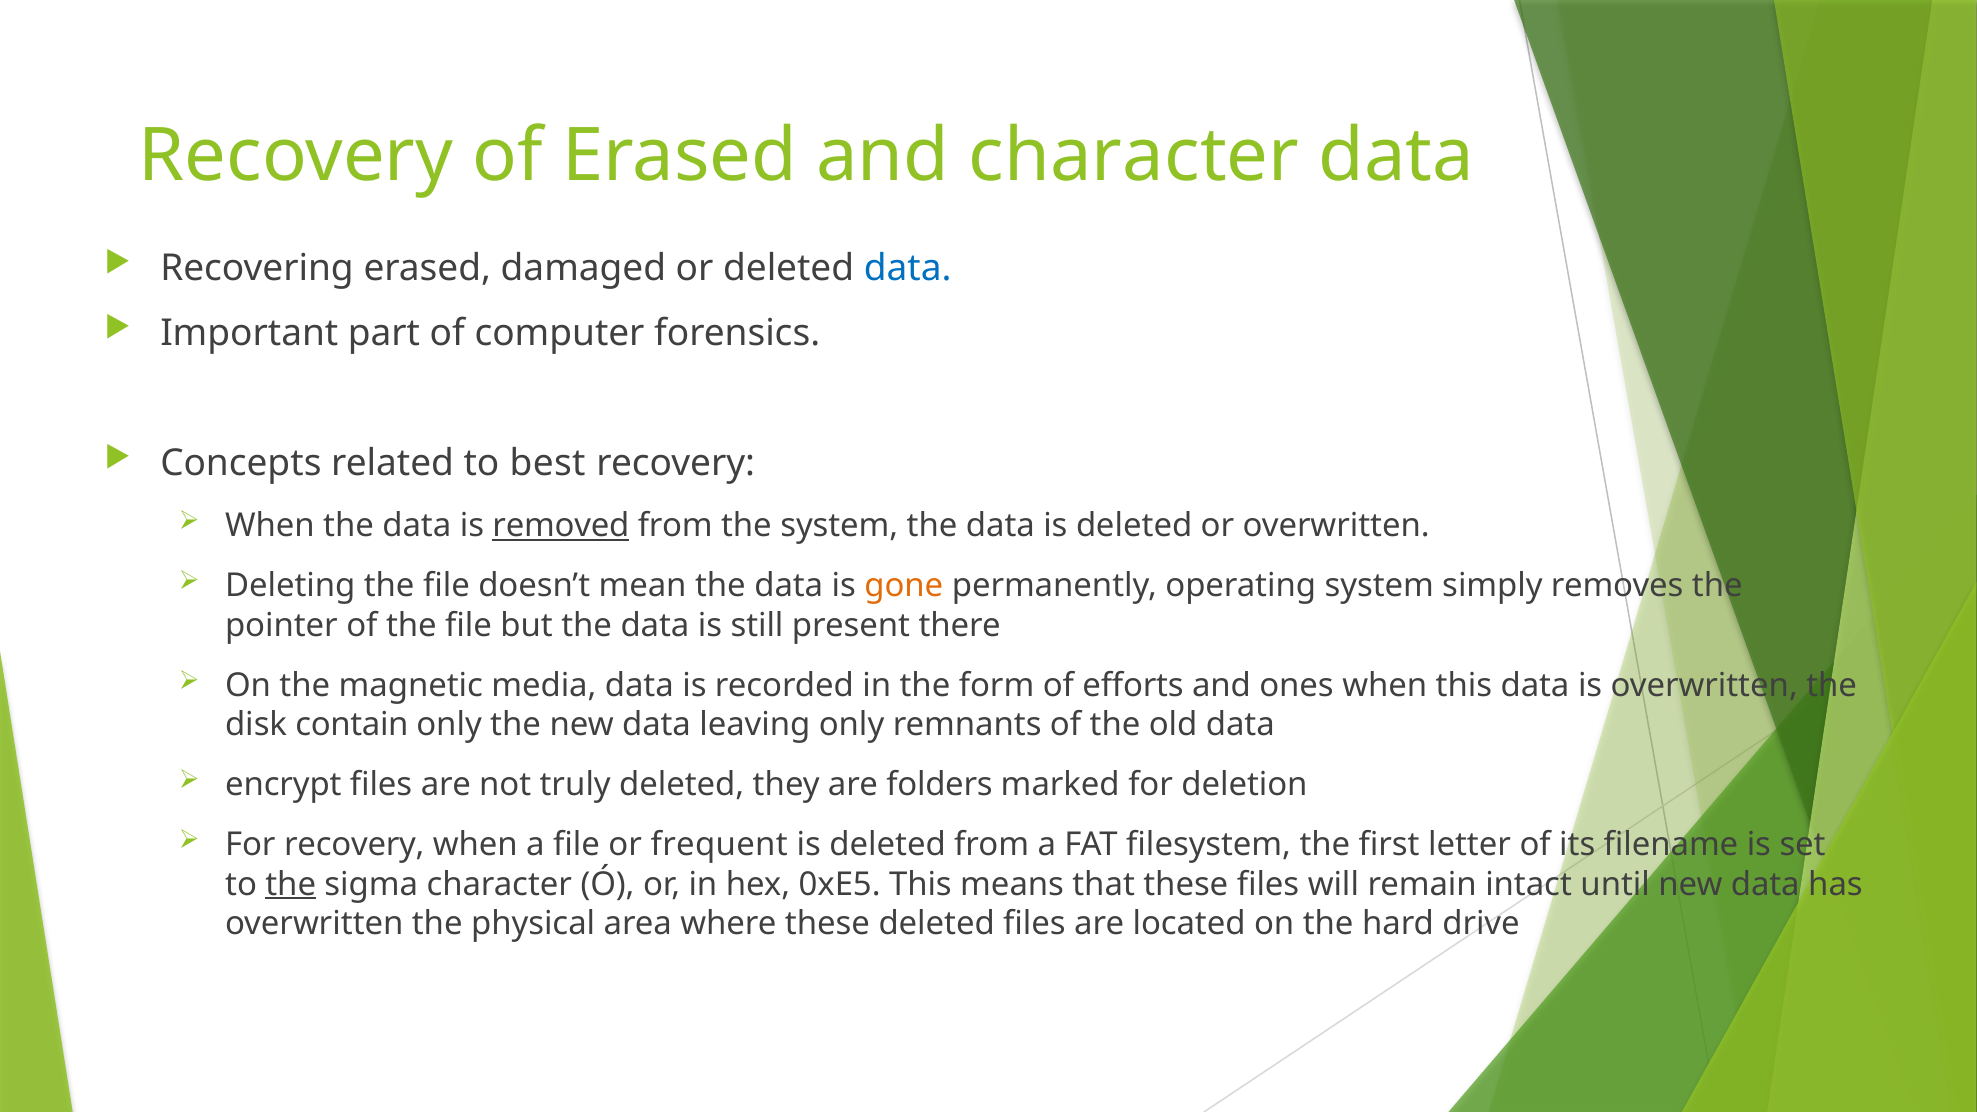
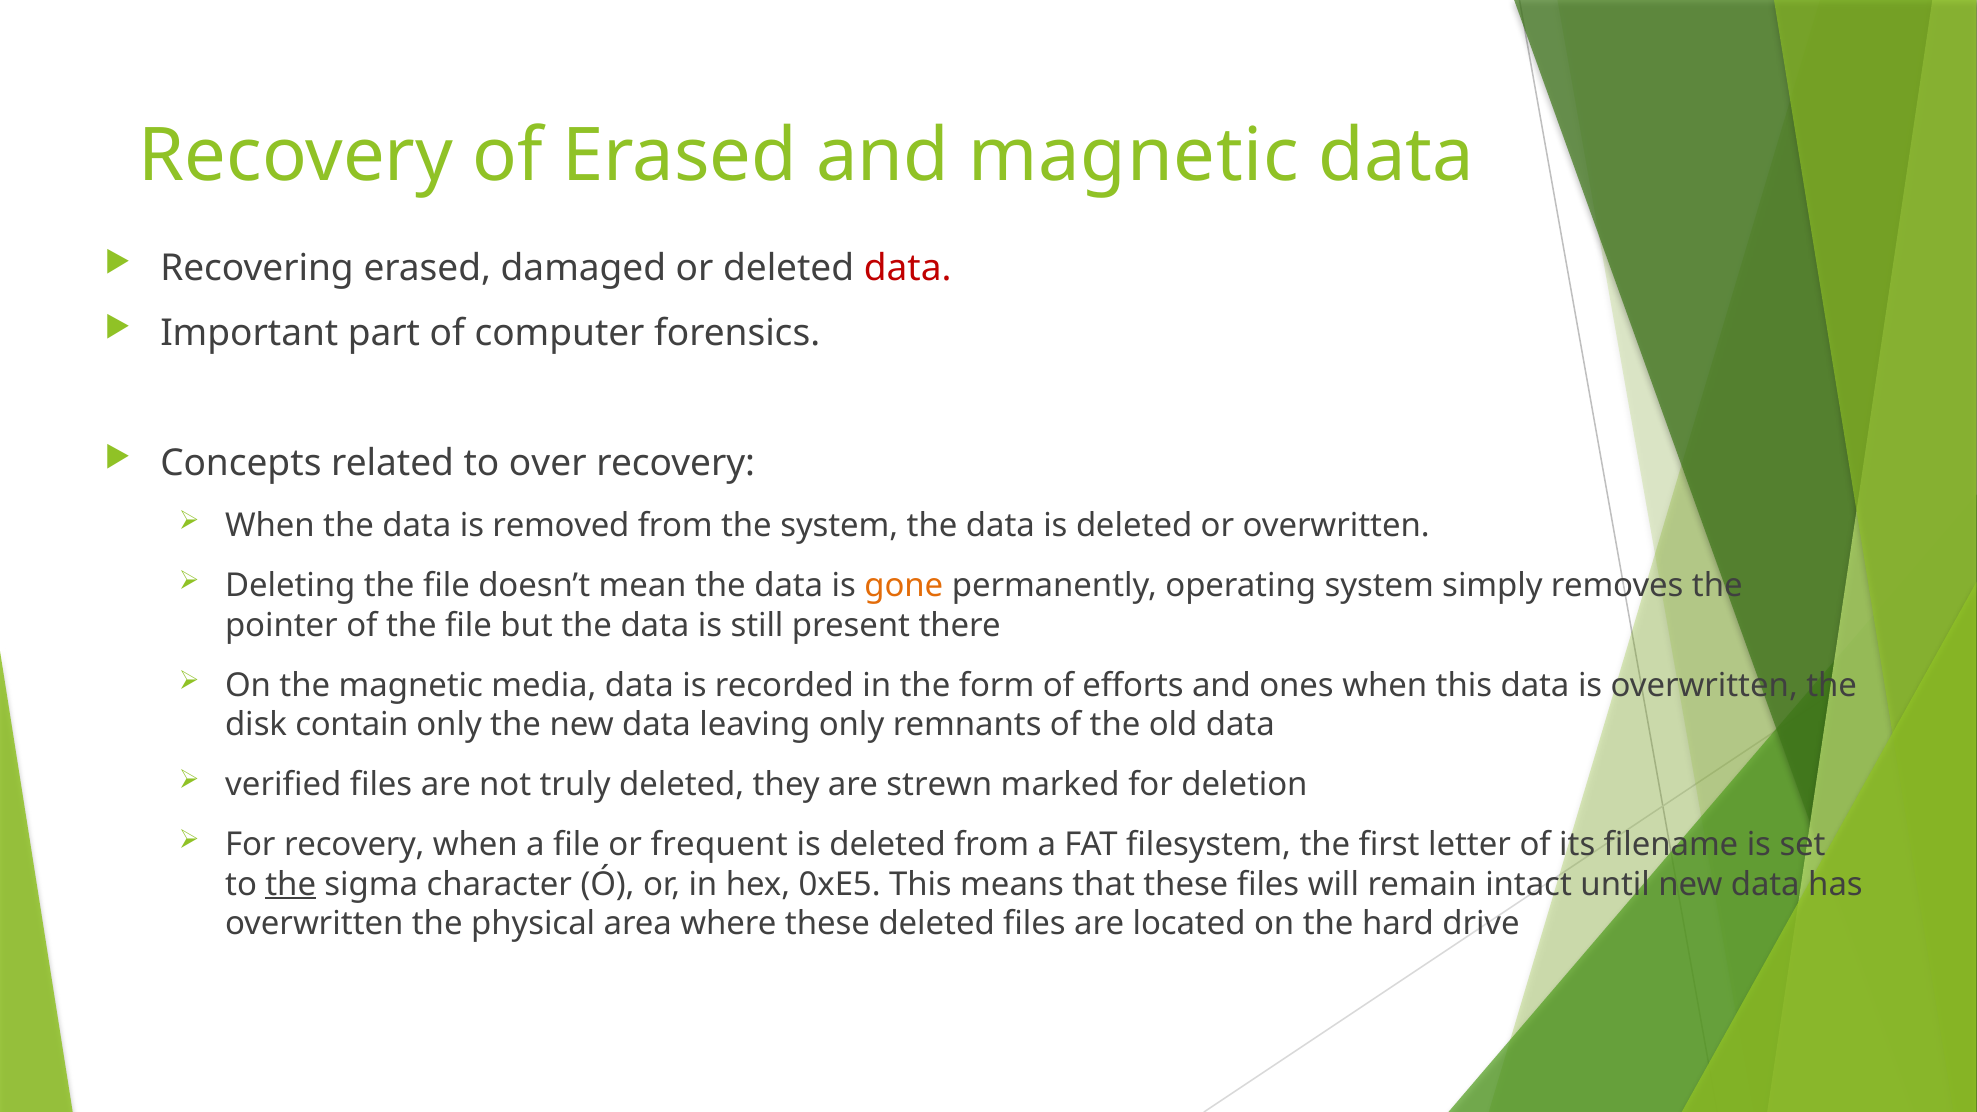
and character: character -> magnetic
data at (908, 268) colour: blue -> red
best: best -> over
removed underline: present -> none
encrypt: encrypt -> verified
folders: folders -> strewn
